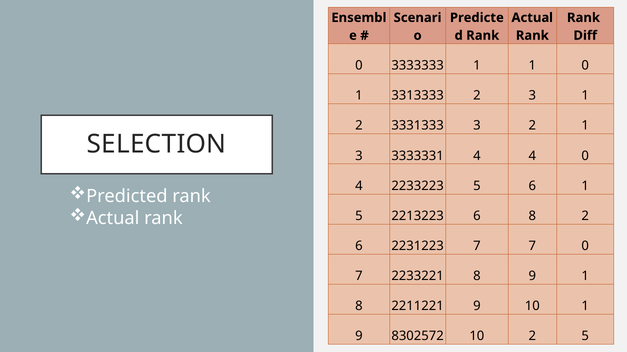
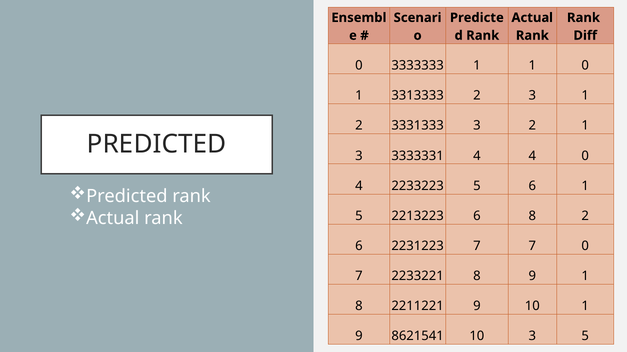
SELECTION at (157, 145): SELECTION -> PREDICTED
8302572: 8302572 -> 8621541
10 2: 2 -> 3
